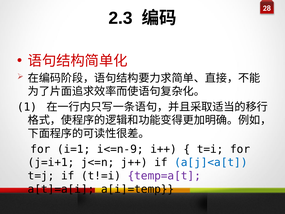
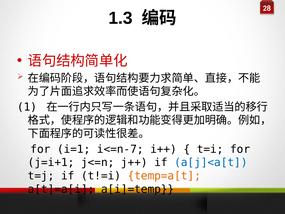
2.3: 2.3 -> 1.3
i<=n-9: i<=n-9 -> i<=n-7
temp=a[t colour: purple -> orange
